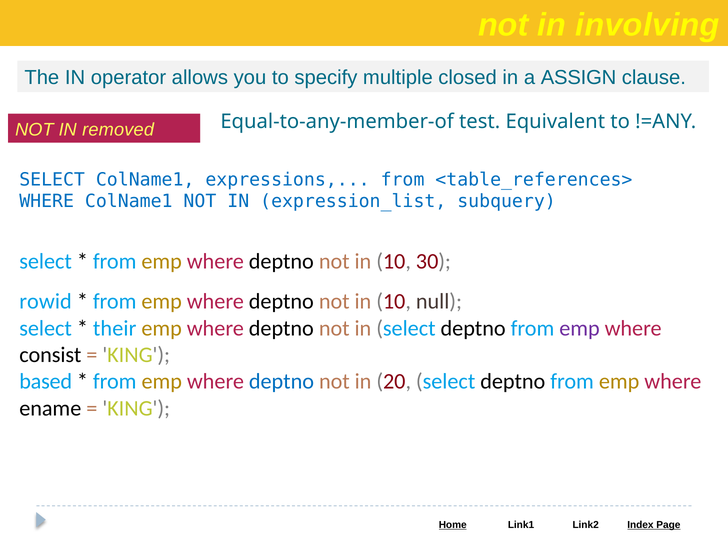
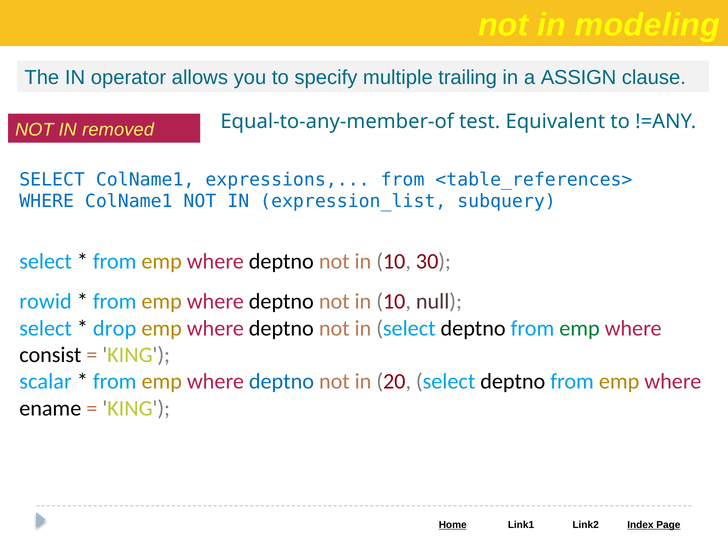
involving: involving -> modeling
closed: closed -> trailing
their: their -> drop
emp at (579, 328) colour: purple -> green
based: based -> scalar
